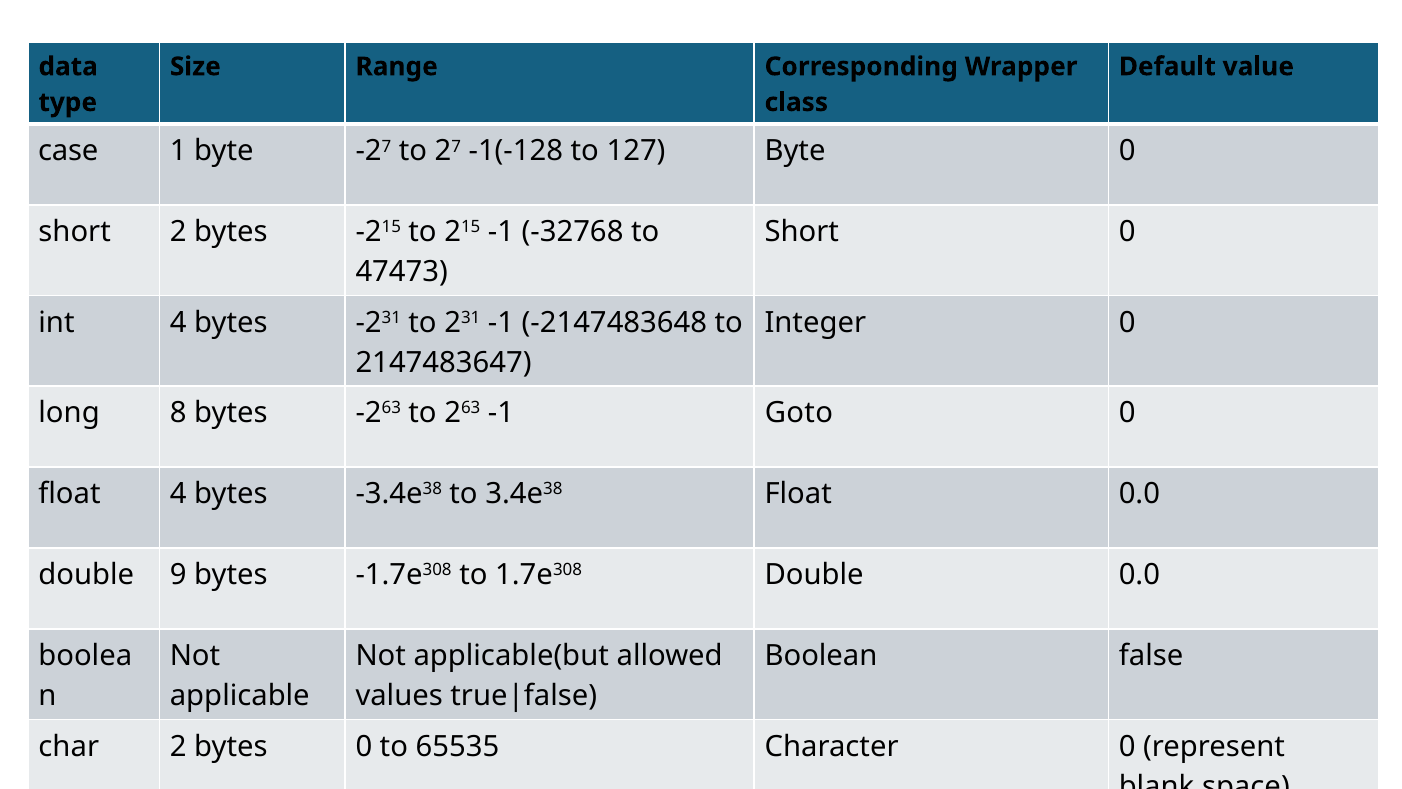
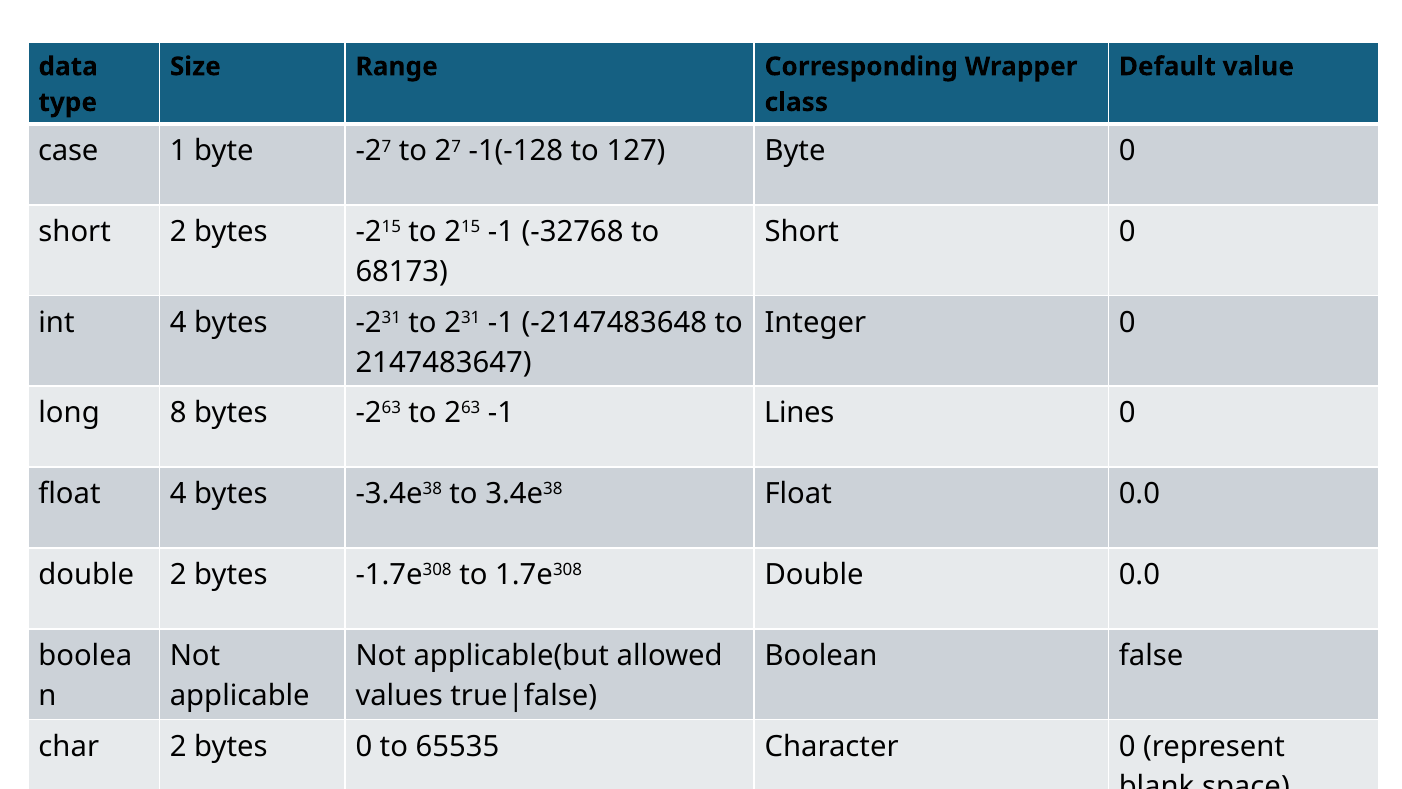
47473: 47473 -> 68173
Goto: Goto -> Lines
double 9: 9 -> 2
